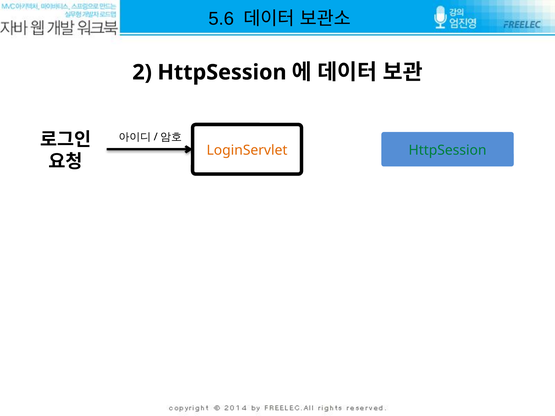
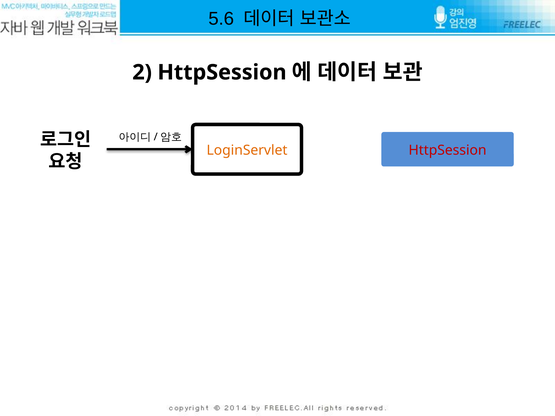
HttpSession at (448, 150) colour: green -> red
